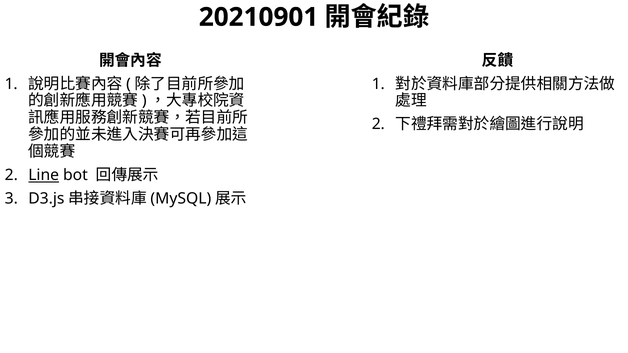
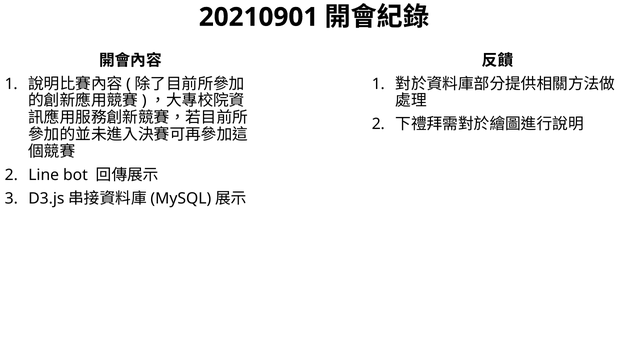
Line underline: present -> none
